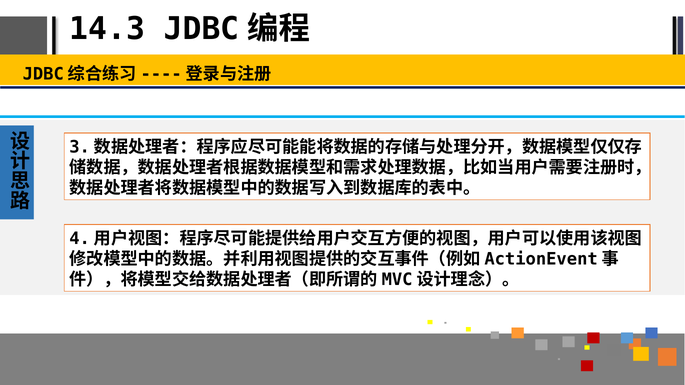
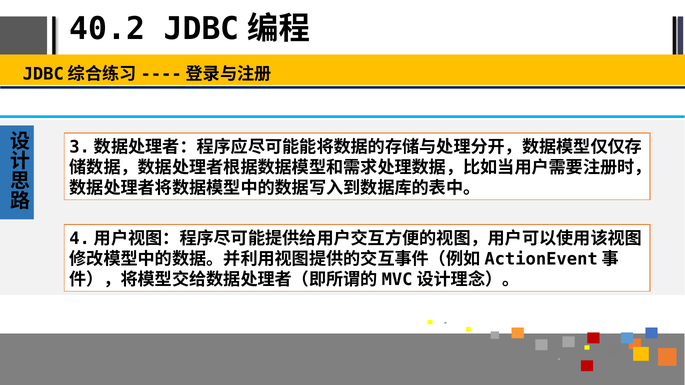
14.3: 14.3 -> 40.2
